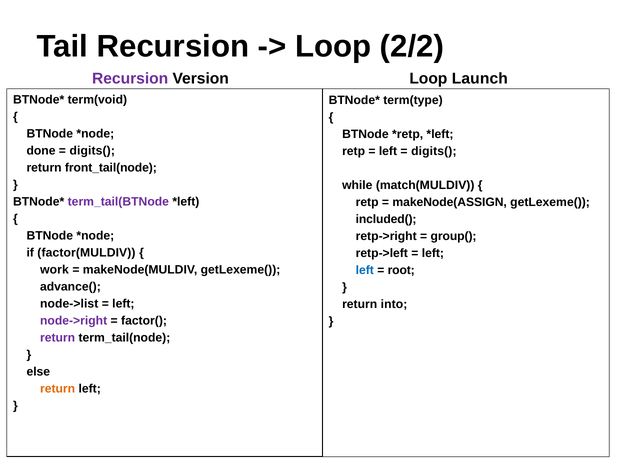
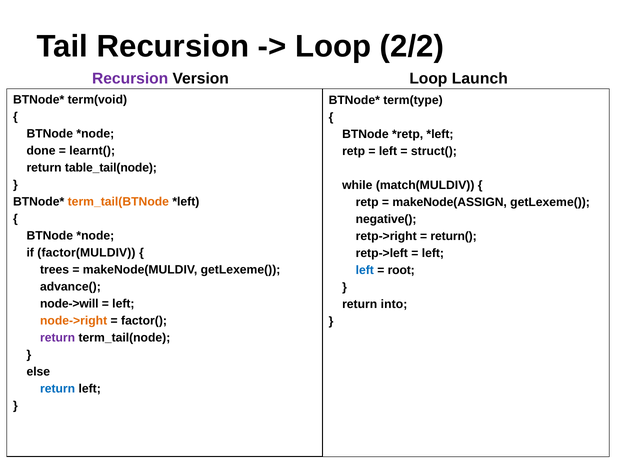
digits( at (92, 151): digits( -> learnt(
digits( at (434, 151): digits( -> struct(
front_tail(node: front_tail(node -> table_tail(node
term_tail(BTNode colour: purple -> orange
included(: included( -> negative(
group(: group( -> return(
work: work -> trees
node->list: node->list -> node->will
node->right colour: purple -> orange
return at (58, 389) colour: orange -> blue
